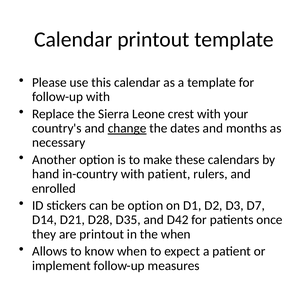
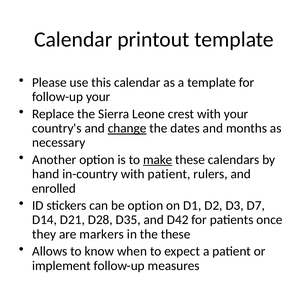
follow-up with: with -> your
make underline: none -> present
are printout: printout -> markers
the when: when -> these
